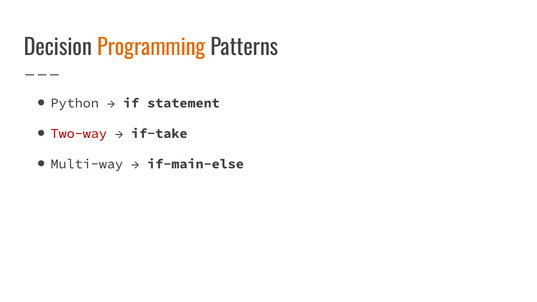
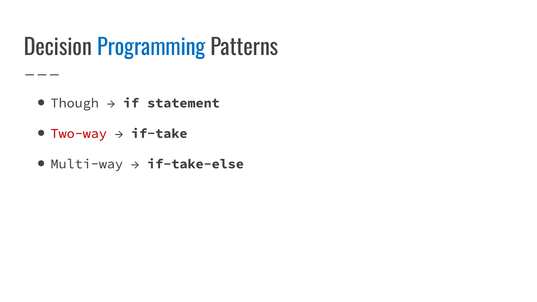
Programming colour: orange -> blue
Python: Python -> Though
if-main-else: if-main-else -> if-take-else
